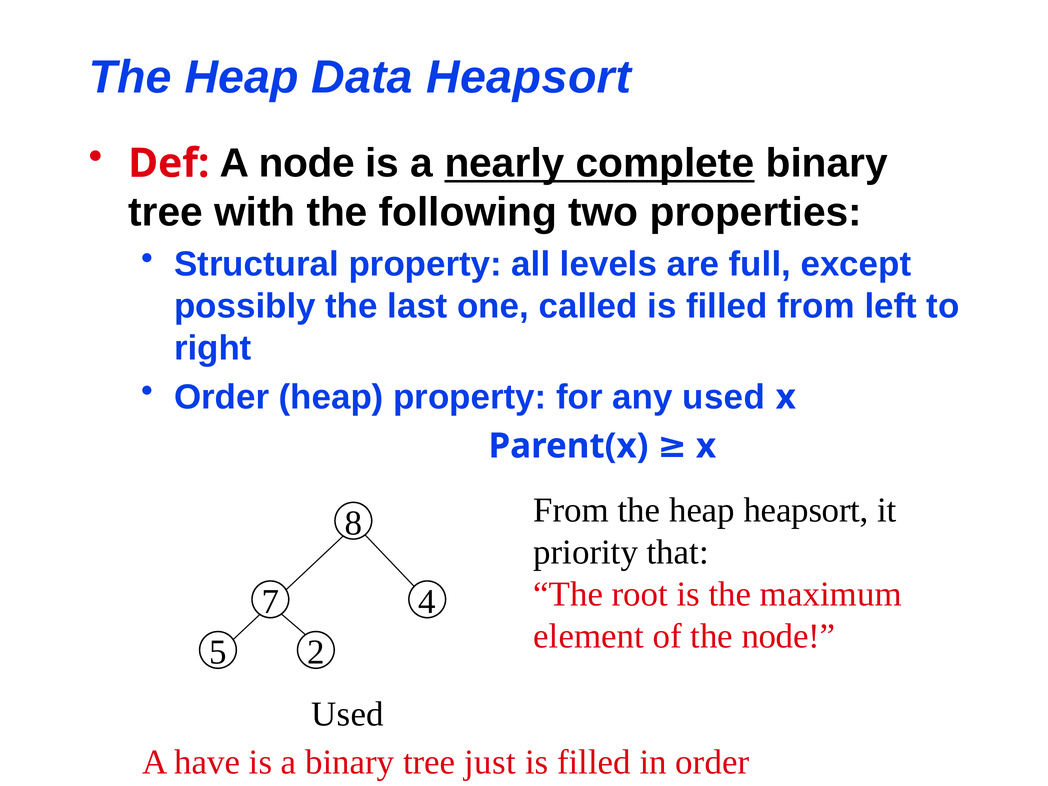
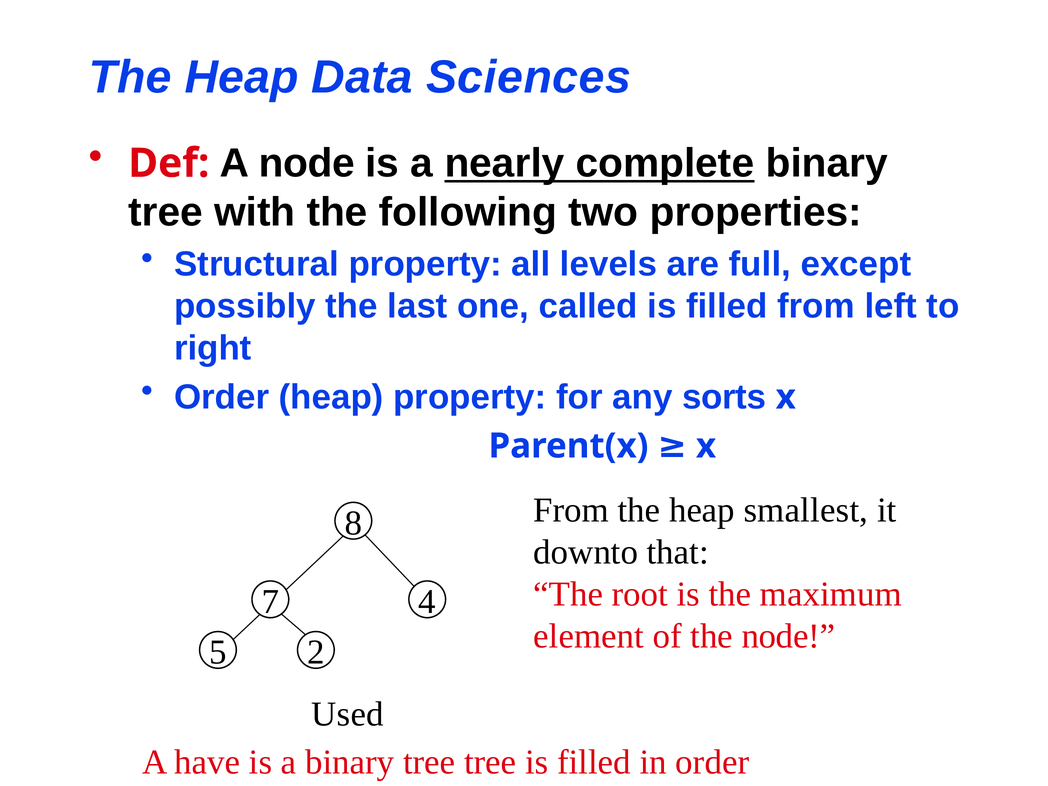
Data Heapsort: Heapsort -> Sciences
any used: used -> sorts
heap heapsort: heapsort -> smallest
priority: priority -> downto
tree just: just -> tree
